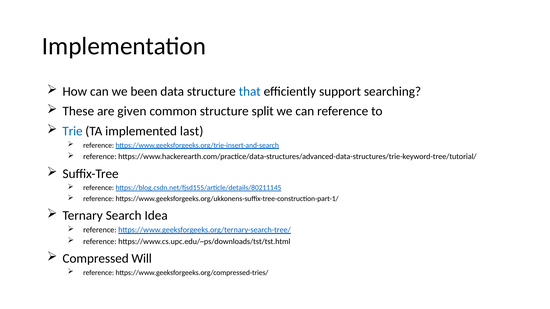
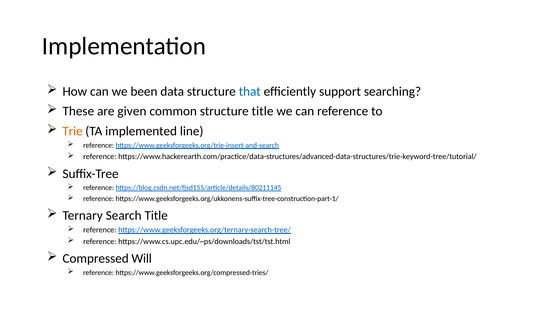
structure split: split -> title
Trie colour: blue -> orange
last: last -> line
Search Idea: Idea -> Title
